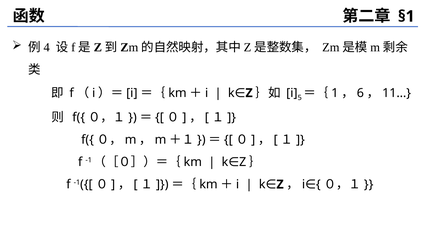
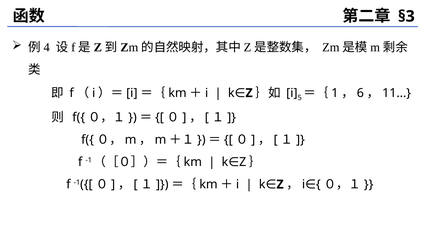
§1: §1 -> §3
